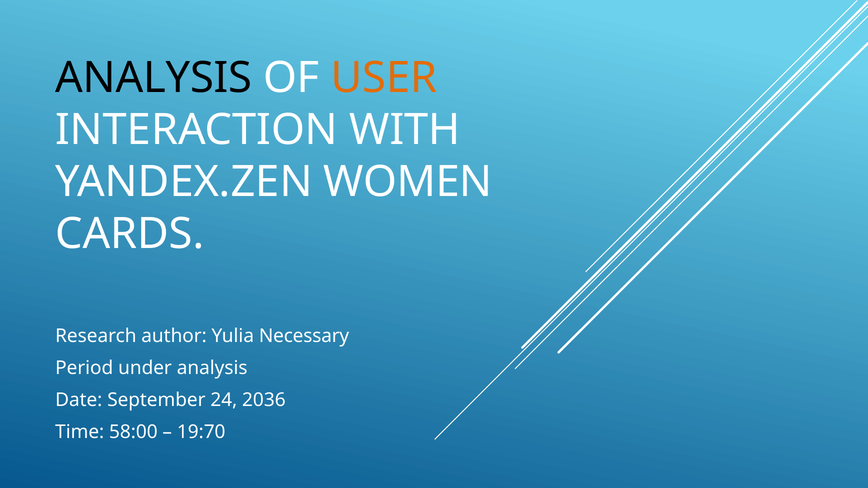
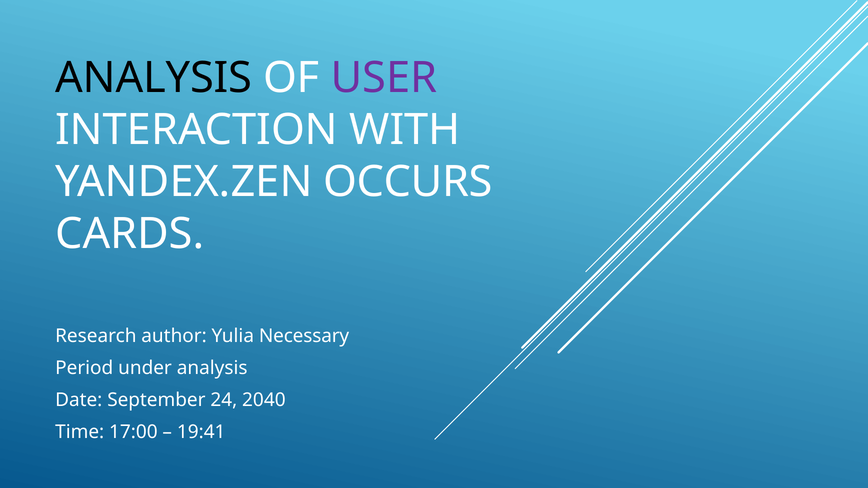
USER colour: orange -> purple
WOMEN: WOMEN -> OCCURS
2036: 2036 -> 2040
58:00: 58:00 -> 17:00
19:70: 19:70 -> 19:41
